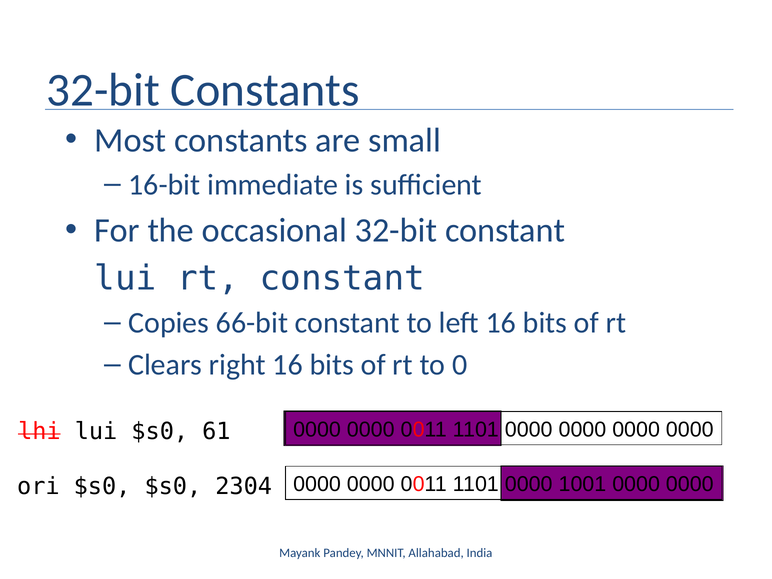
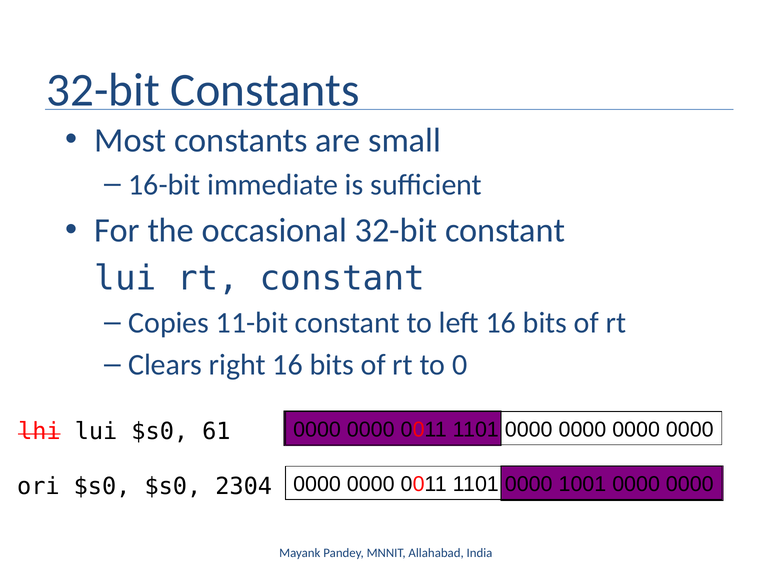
66-bit: 66-bit -> 11-bit
